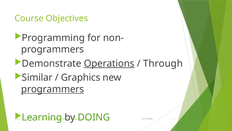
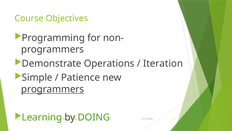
Operations underline: present -> none
Through: Through -> Iteration
Similar: Similar -> Simple
Graphics: Graphics -> Patience
